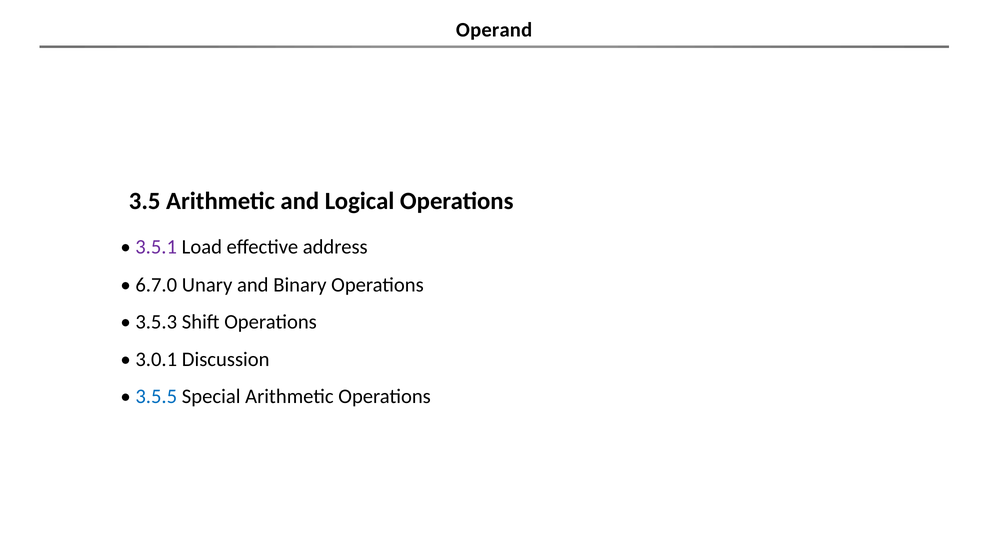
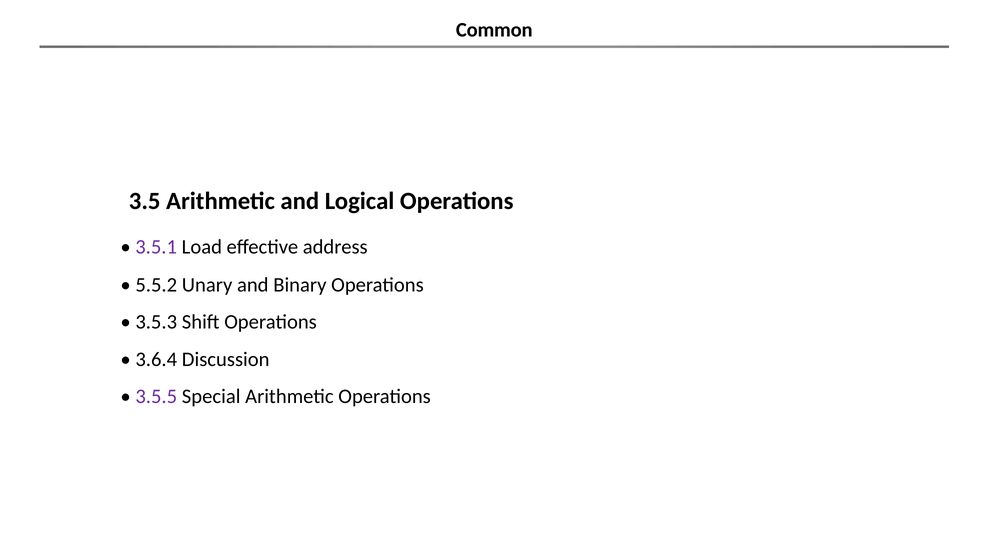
Operand: Operand -> Common
6.7.0: 6.7.0 -> 5.5.2
3.0.1: 3.0.1 -> 3.6.4
3.5.5 colour: blue -> purple
